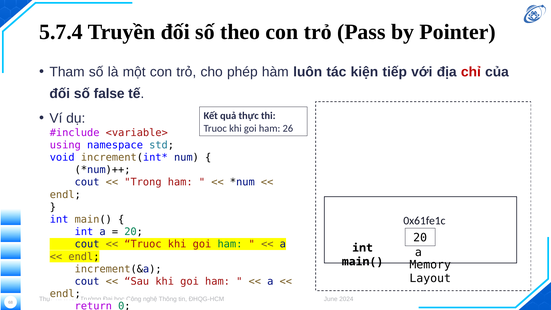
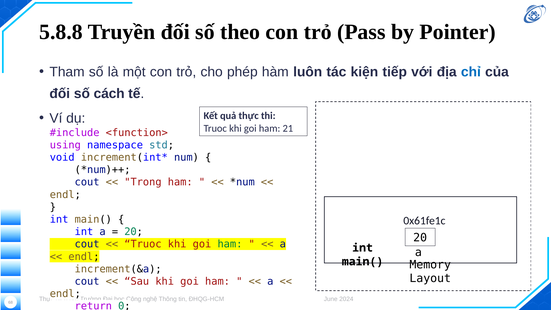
5.7.4: 5.7.4 -> 5.8.8
chỉ colour: red -> blue
false: false -> cách
26: 26 -> 21
<variable>: <variable> -> <function>
